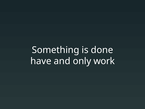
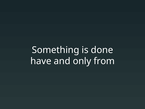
work: work -> from
